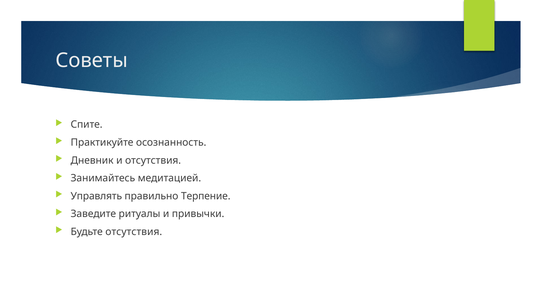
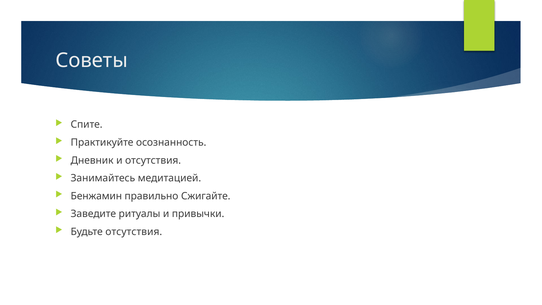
Управлять: Управлять -> Бенжамин
Терпение: Терпение -> Сжигайте
